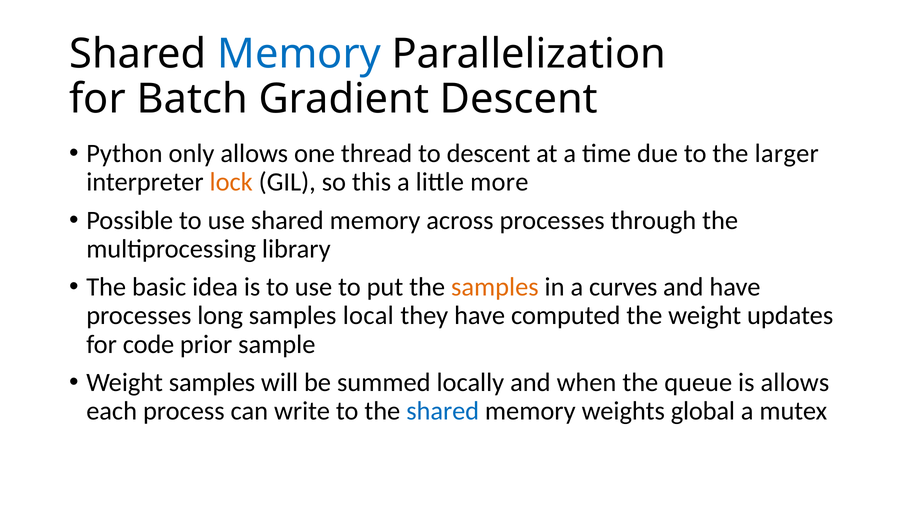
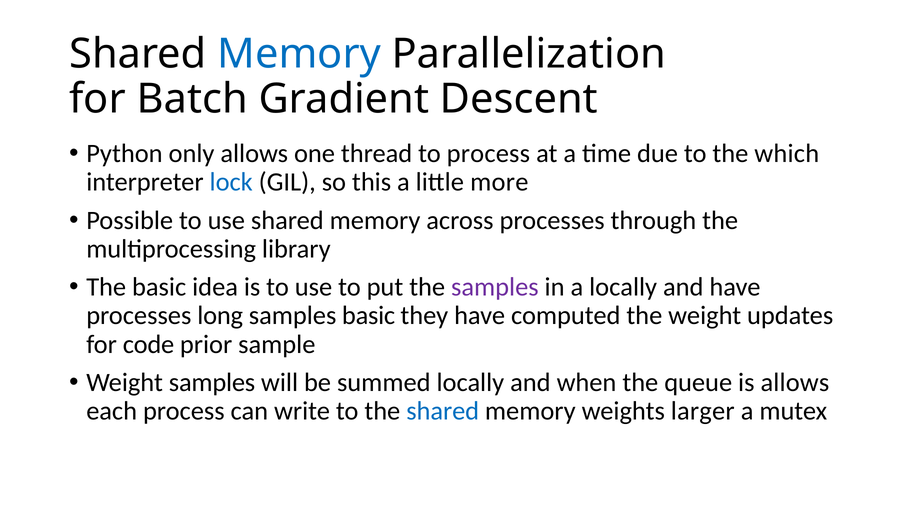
to descent: descent -> process
larger: larger -> which
lock colour: orange -> blue
samples at (495, 287) colour: orange -> purple
a curves: curves -> locally
samples local: local -> basic
global: global -> larger
